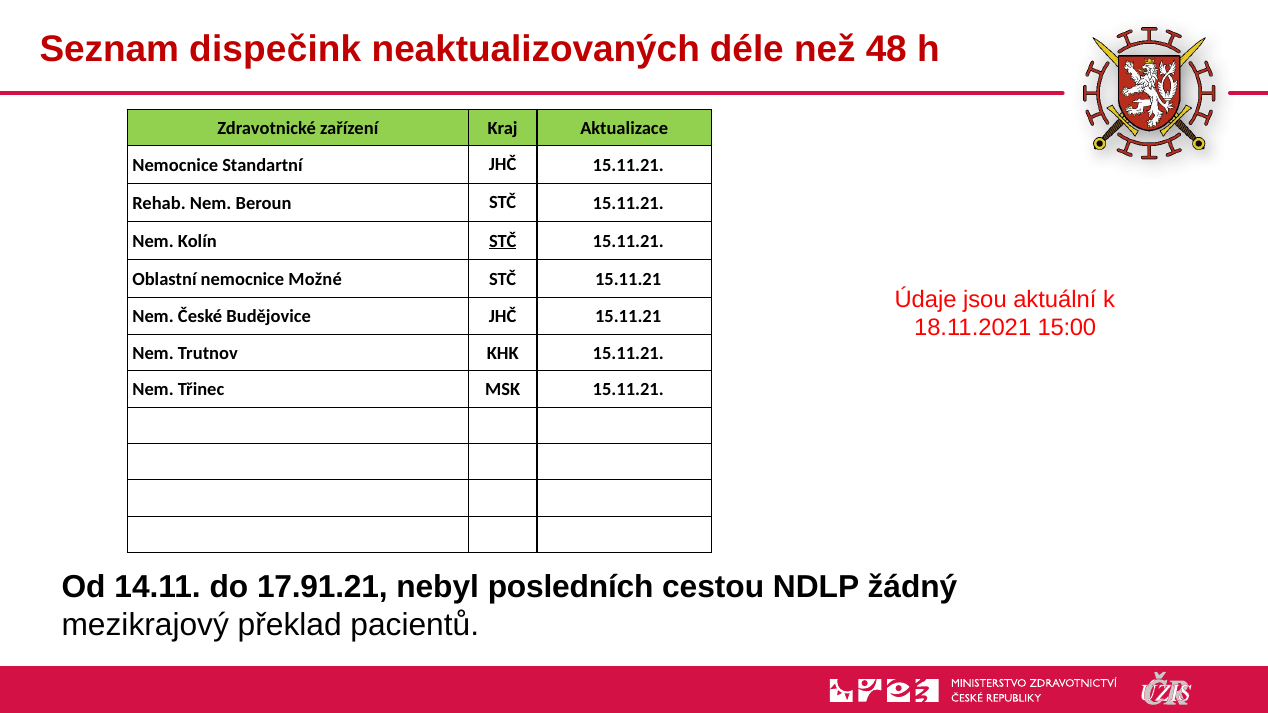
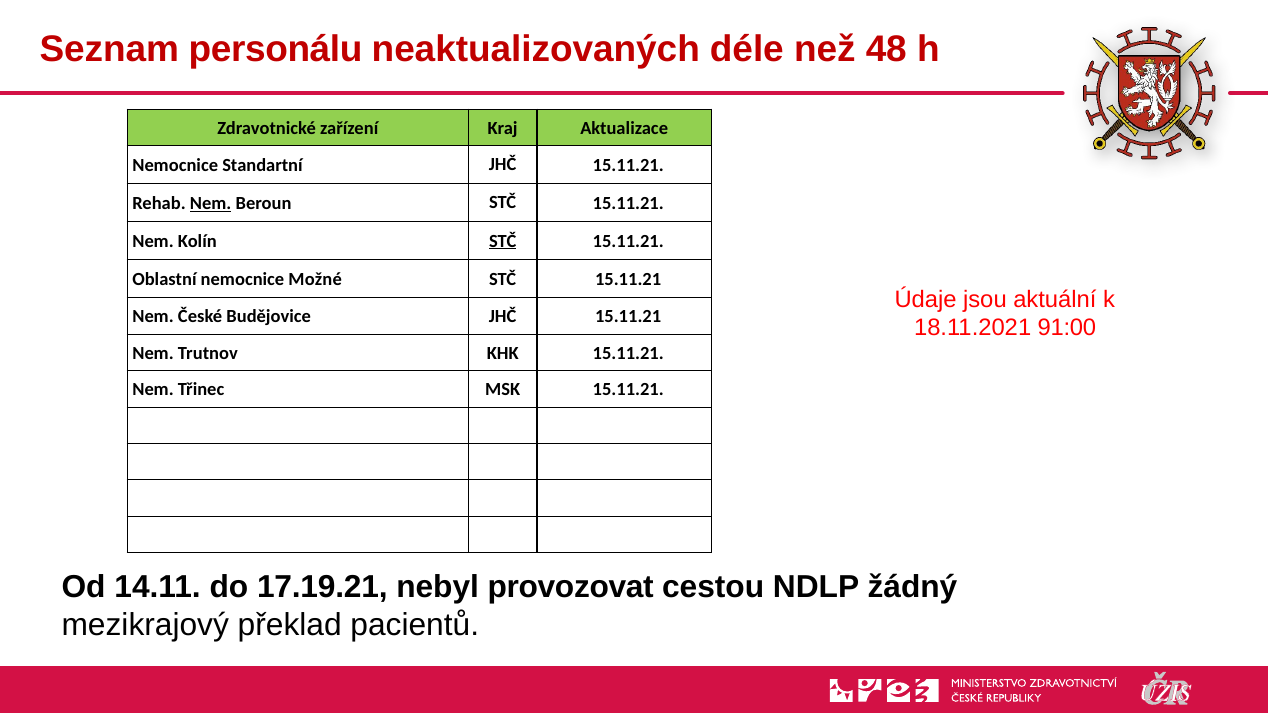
dispečink: dispečink -> personálu
Nem at (211, 203) underline: none -> present
15:00: 15:00 -> 91:00
17.91.21: 17.91.21 -> 17.19.21
posledních: posledních -> provozovat
